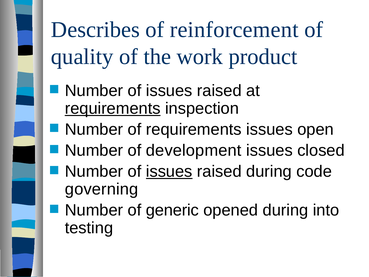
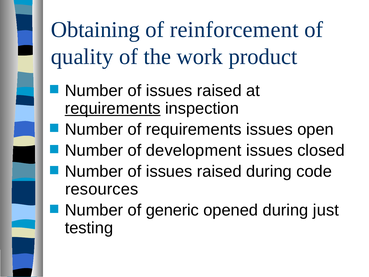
Describes: Describes -> Obtaining
issues at (169, 171) underline: present -> none
governing: governing -> resources
into: into -> just
